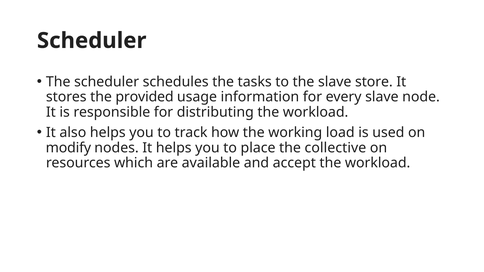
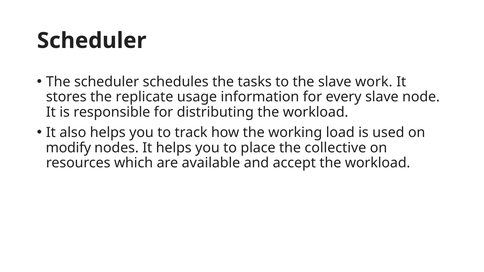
store: store -> work
provided: provided -> replicate
